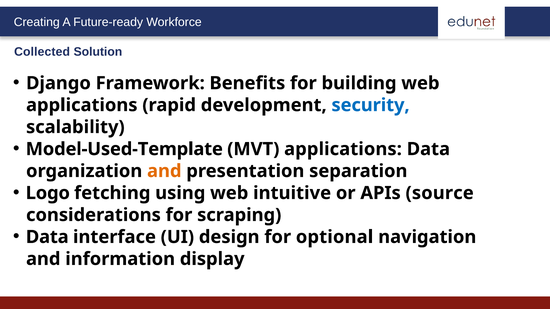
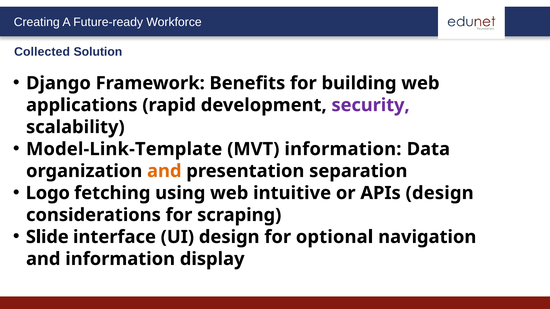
security colour: blue -> purple
Model-Used-Template: Model-Used-Template -> Model-Link-Template
MVT applications: applications -> information
APIs source: source -> design
Data at (47, 237): Data -> Slide
